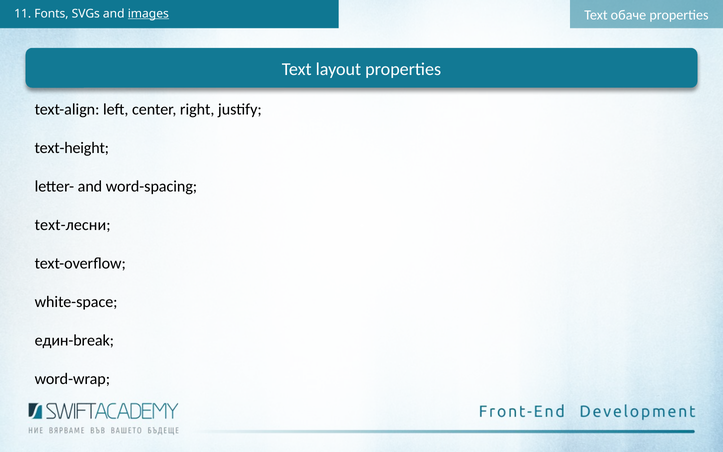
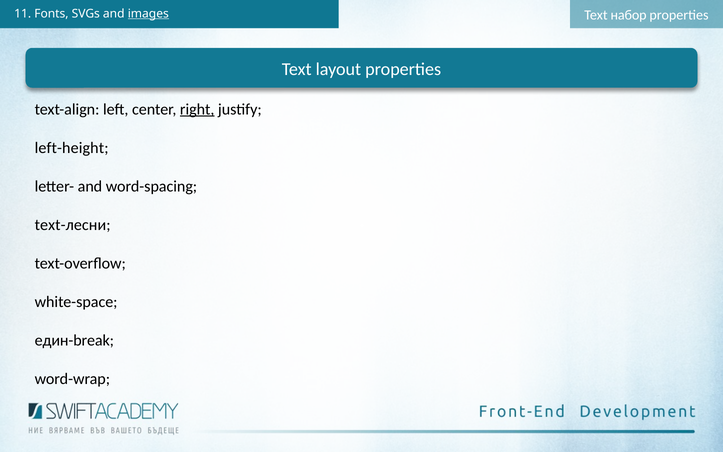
обаче: обаче -> набор
right underline: none -> present
text-height: text-height -> left-height
